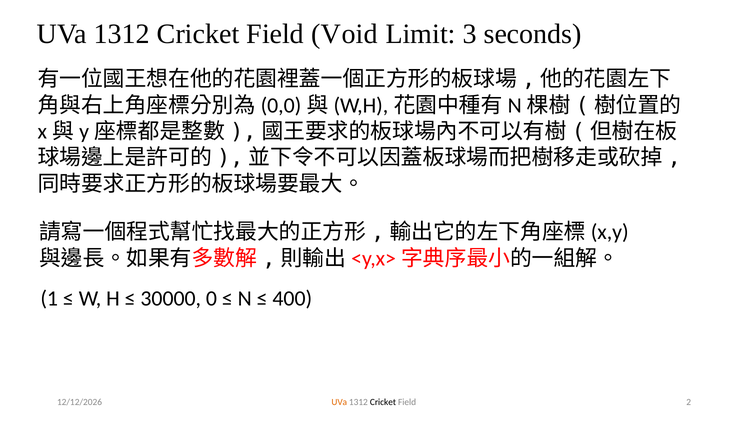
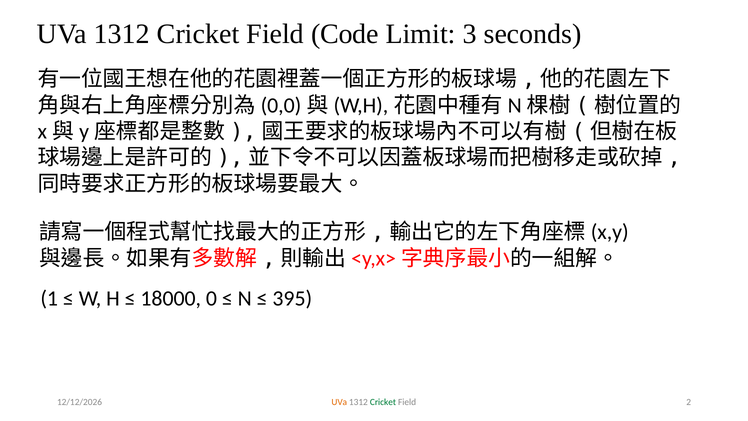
Void: Void -> Code
30000: 30000 -> 18000
400: 400 -> 395
Cricket at (383, 402) colour: black -> green
